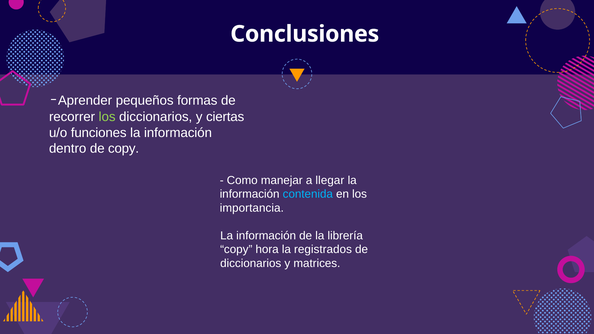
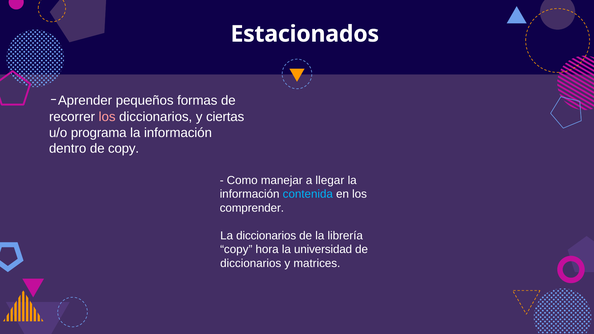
Conclusiones: Conclusiones -> Estacionados
los at (107, 117) colour: light green -> pink
funciones: funciones -> programa
importancia: importancia -> comprender
información at (266, 236): información -> diccionarios
registrados: registrados -> universidad
